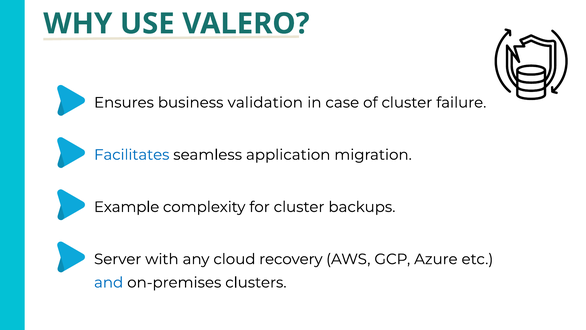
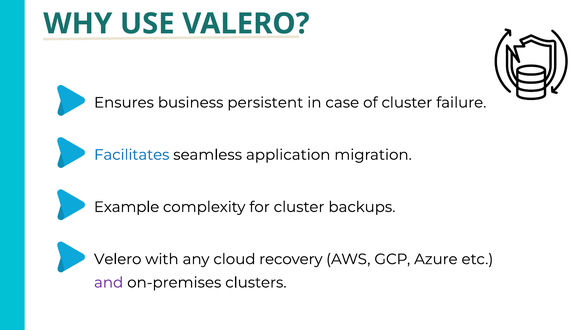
validation: validation -> persistent
Server: Server -> Velero
and colour: blue -> purple
